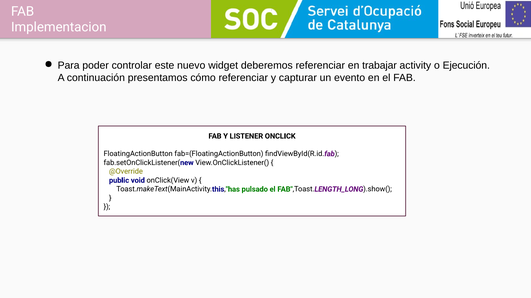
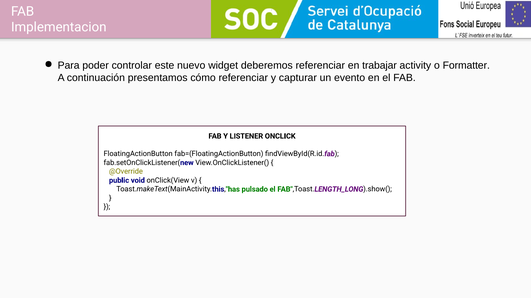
Ejecución: Ejecución -> Formatter
